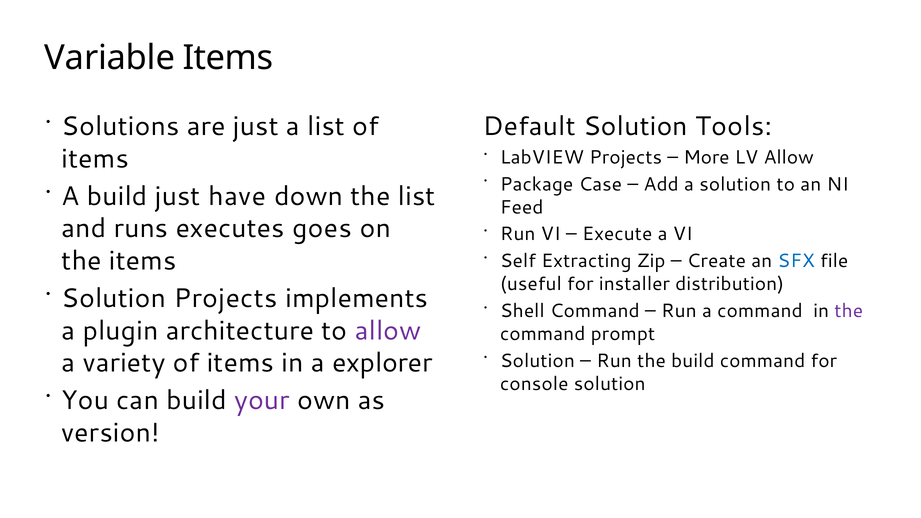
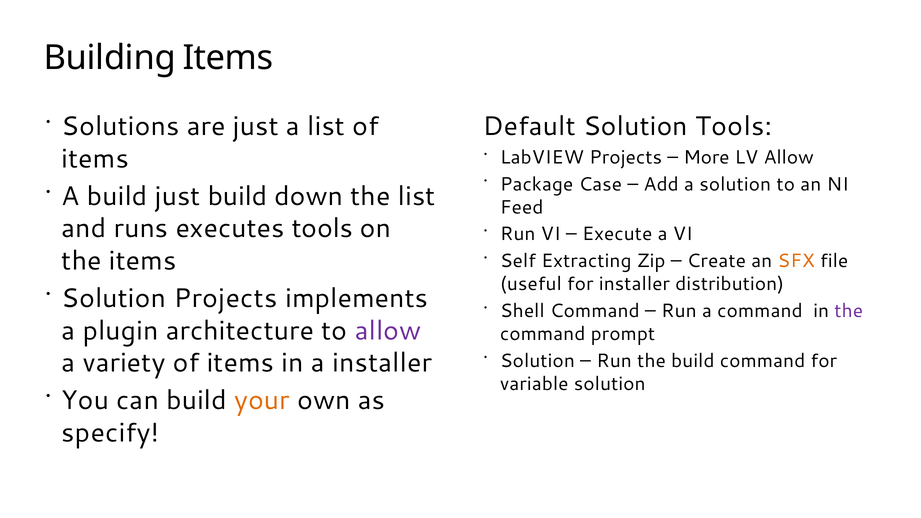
Variable: Variable -> Building
just have: have -> build
executes goes: goes -> tools
SFX colour: blue -> orange
a explorer: explorer -> installer
console: console -> variable
your colour: purple -> orange
version: version -> specify
